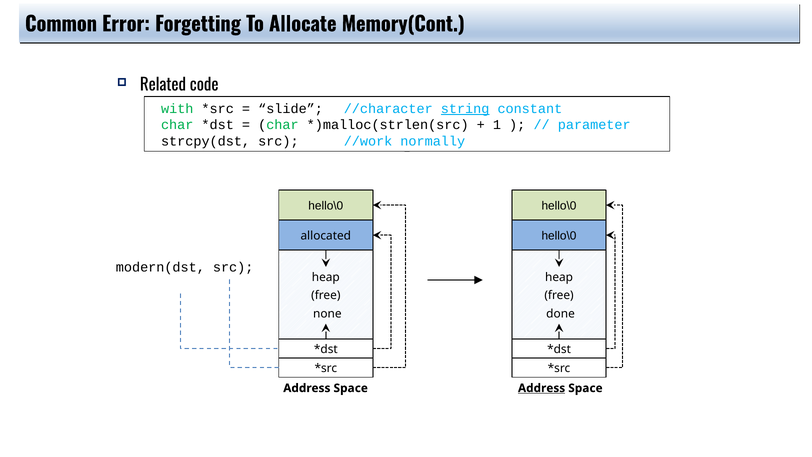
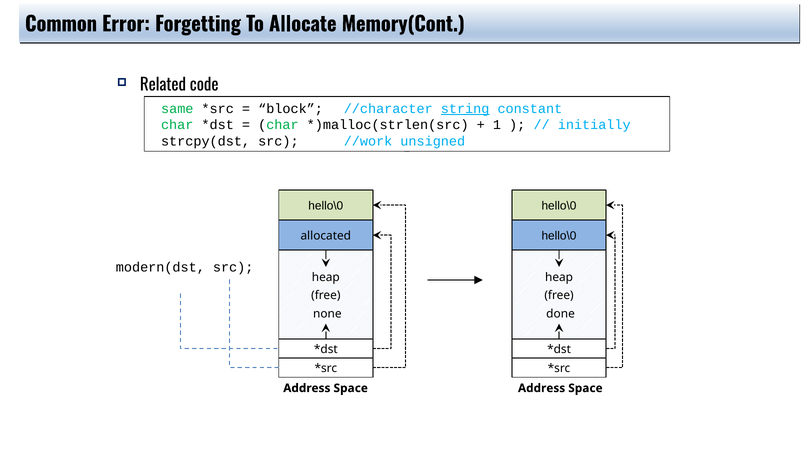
with: with -> same
slide: slide -> block
parameter: parameter -> initially
normally: normally -> unsigned
Address at (542, 388) underline: present -> none
